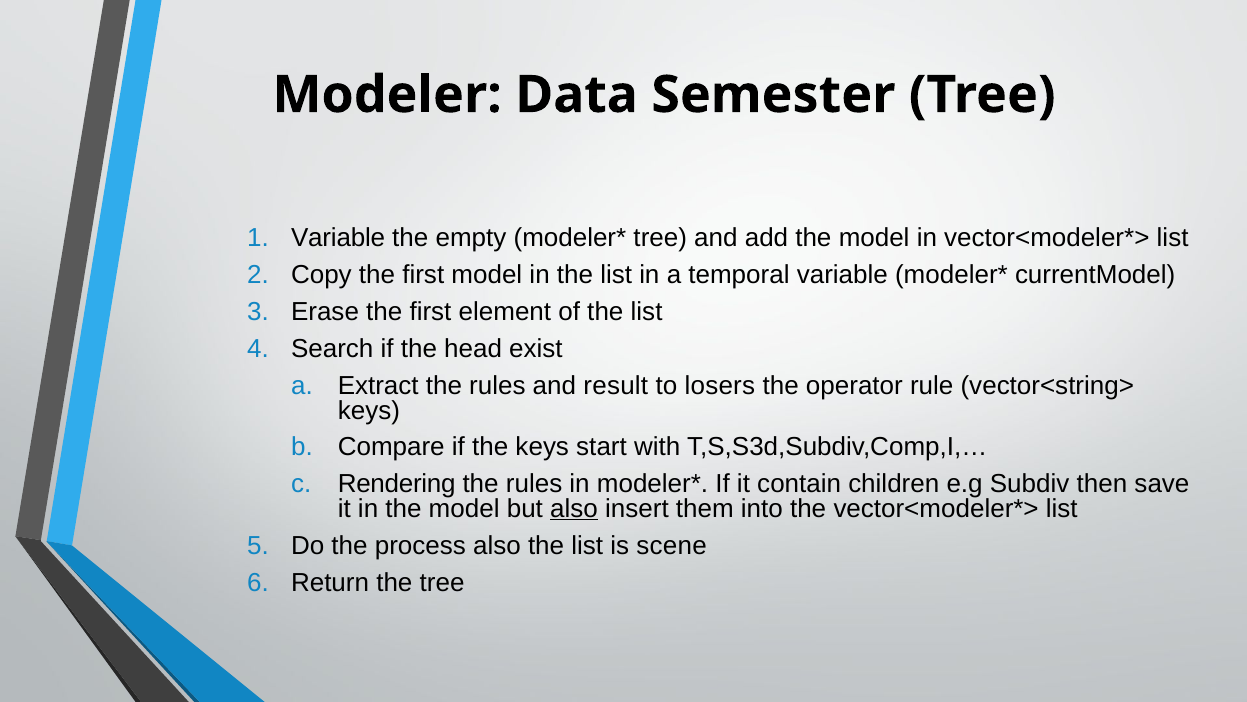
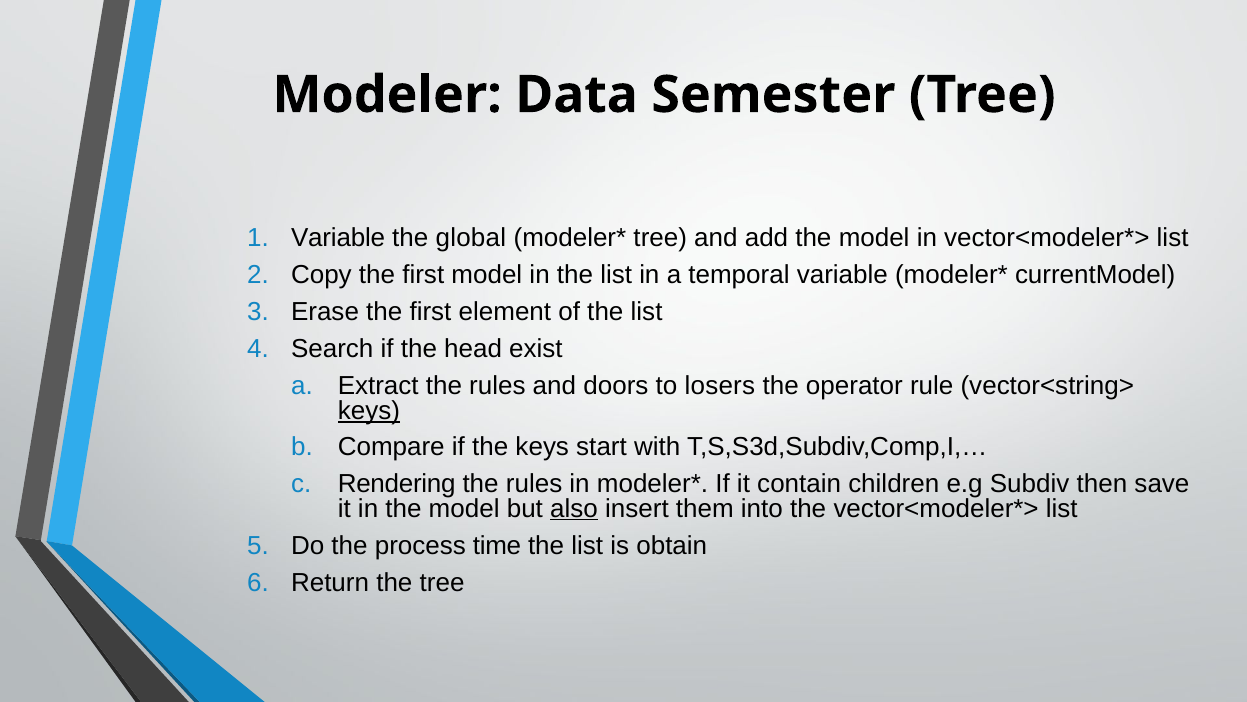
empty: empty -> global
result: result -> doors
keys at (369, 410) underline: none -> present
process also: also -> time
scene: scene -> obtain
